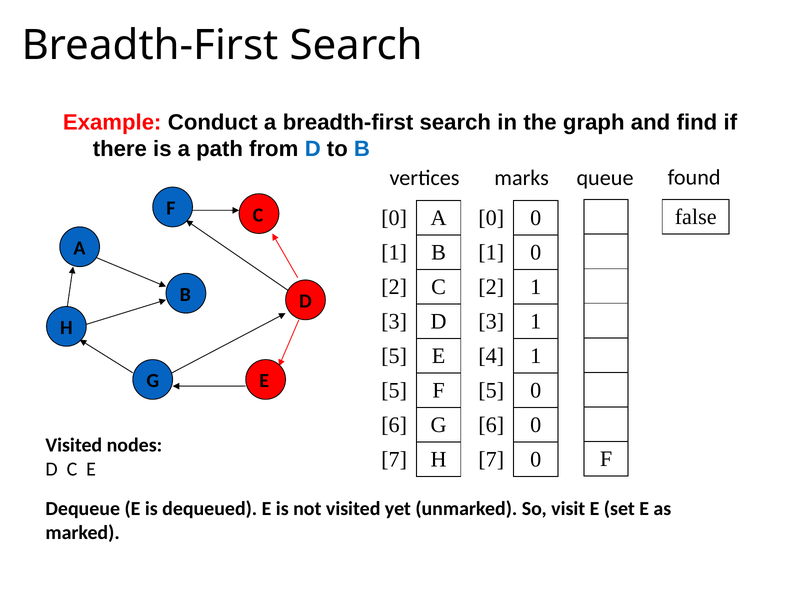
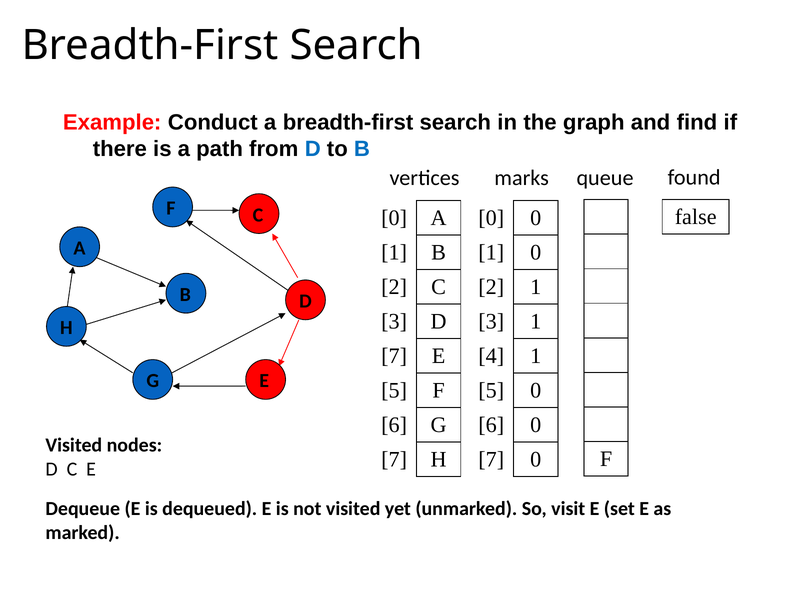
5 at (394, 356): 5 -> 7
